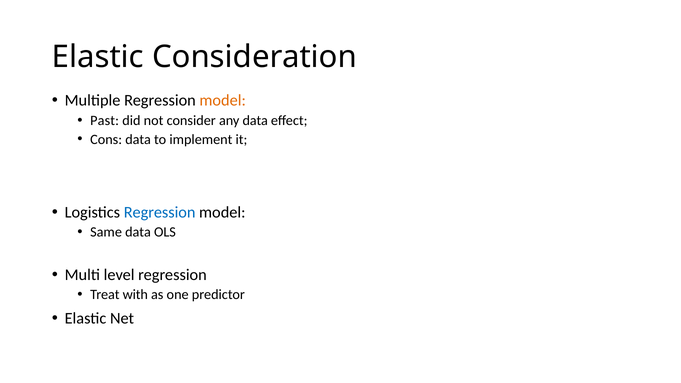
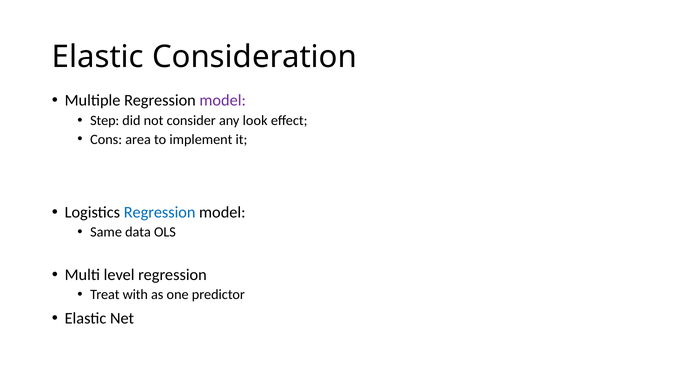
model at (223, 100) colour: orange -> purple
Past: Past -> Step
any data: data -> look
Cons data: data -> area
